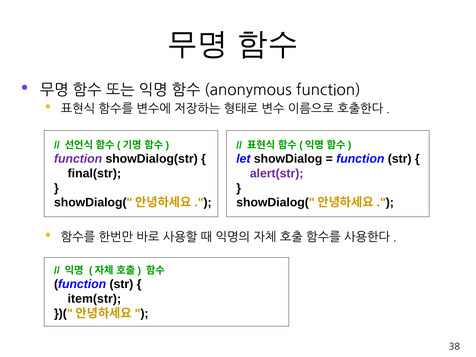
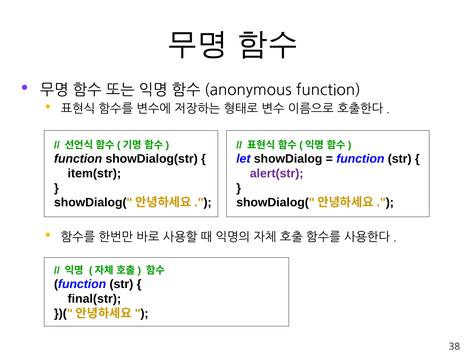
function at (78, 159) colour: purple -> black
final(str: final(str -> item(str
item(str: item(str -> final(str
